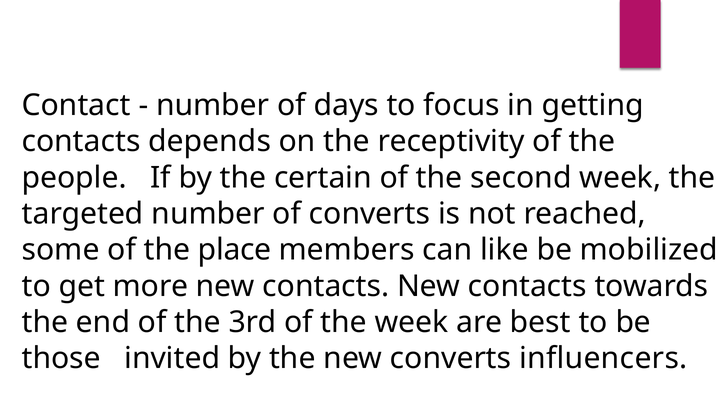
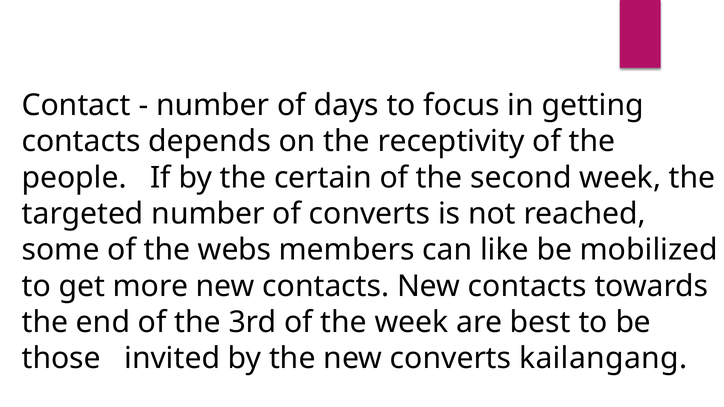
place: place -> webs
influencers: influencers -> kailangang
